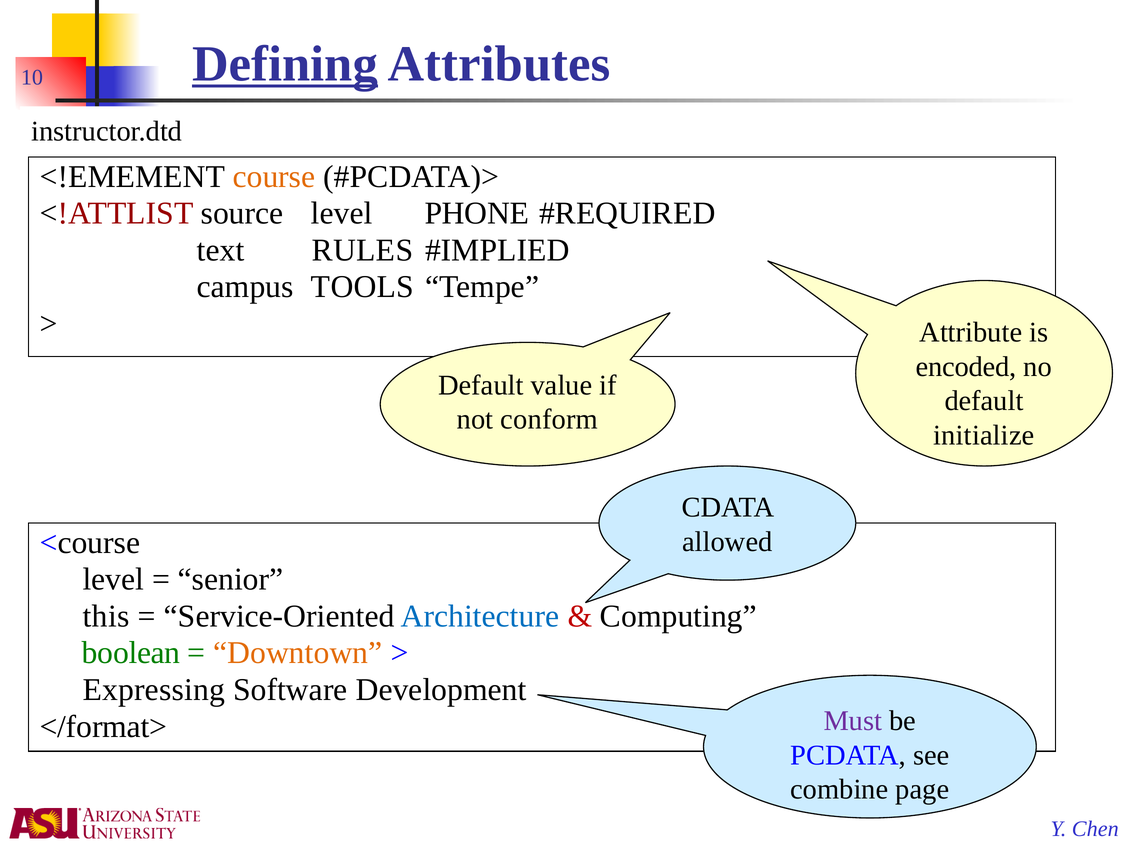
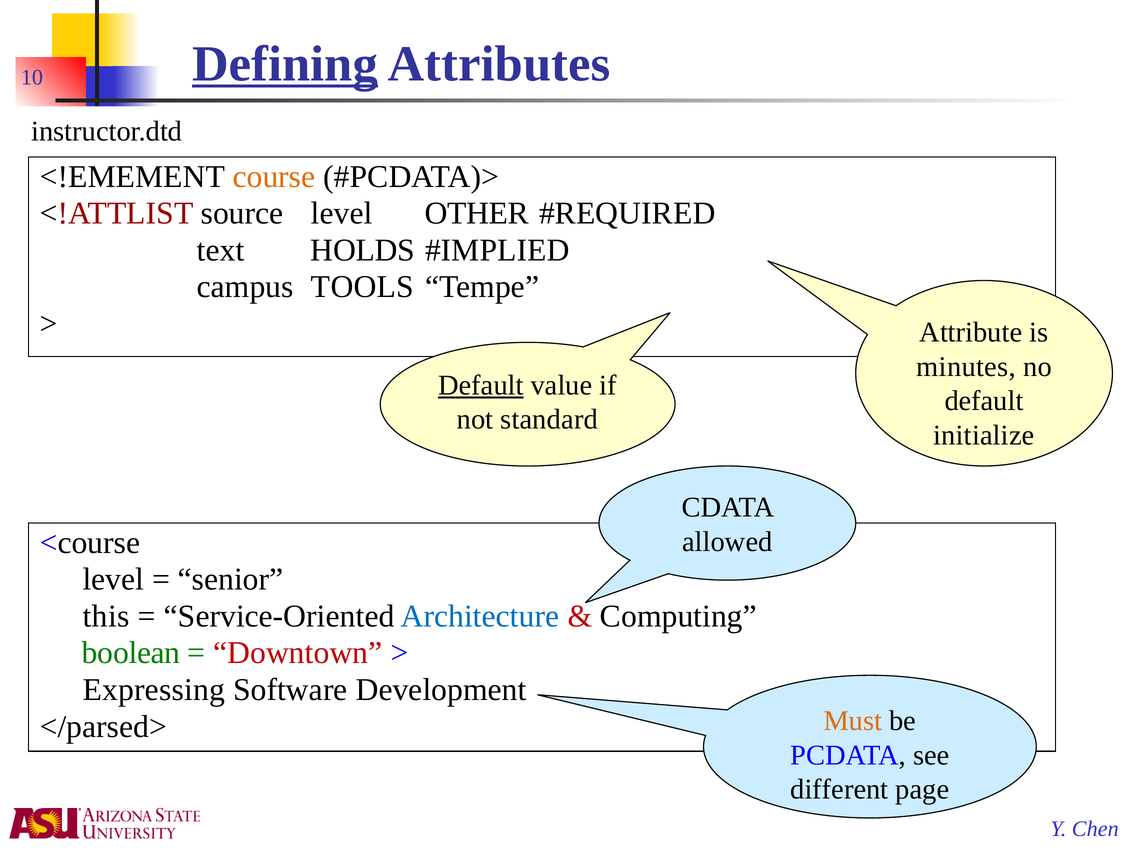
PHONE: PHONE -> OTHER
RULES: RULES -> HOLDS
encoded: encoded -> minutes
Default at (481, 385) underline: none -> present
conform: conform -> standard
Downtown colour: orange -> red
Must colour: purple -> orange
</format>: </format> -> </parsed>
combine: combine -> different
